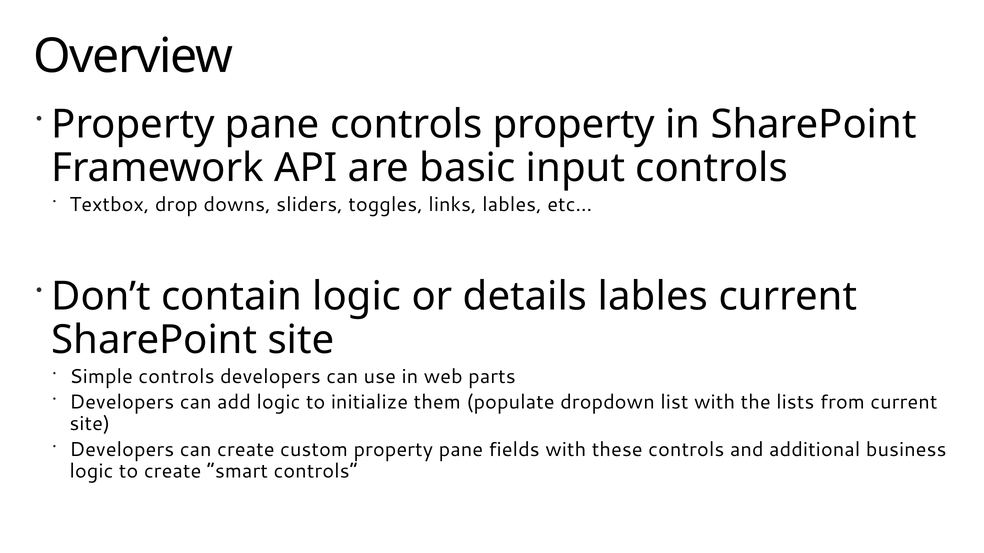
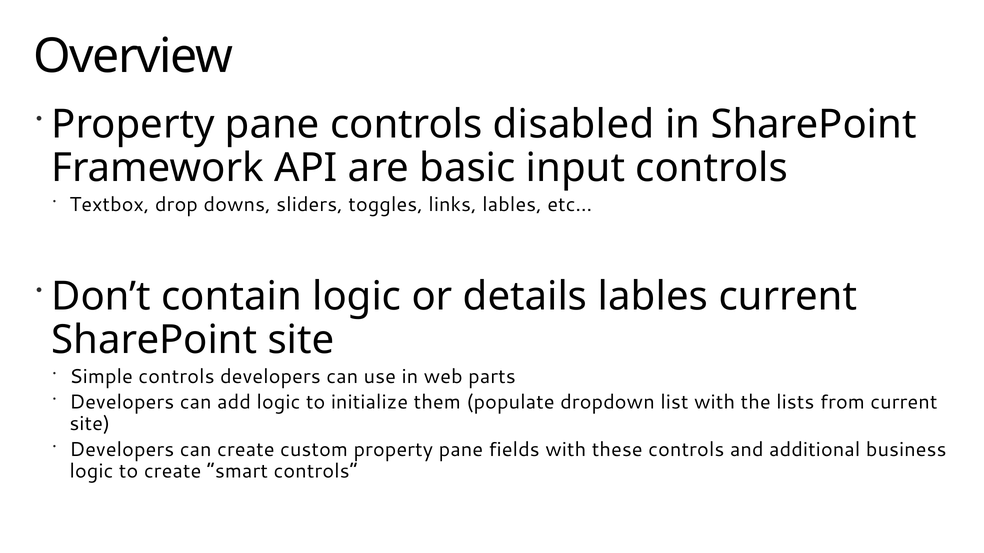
controls property: property -> disabled
